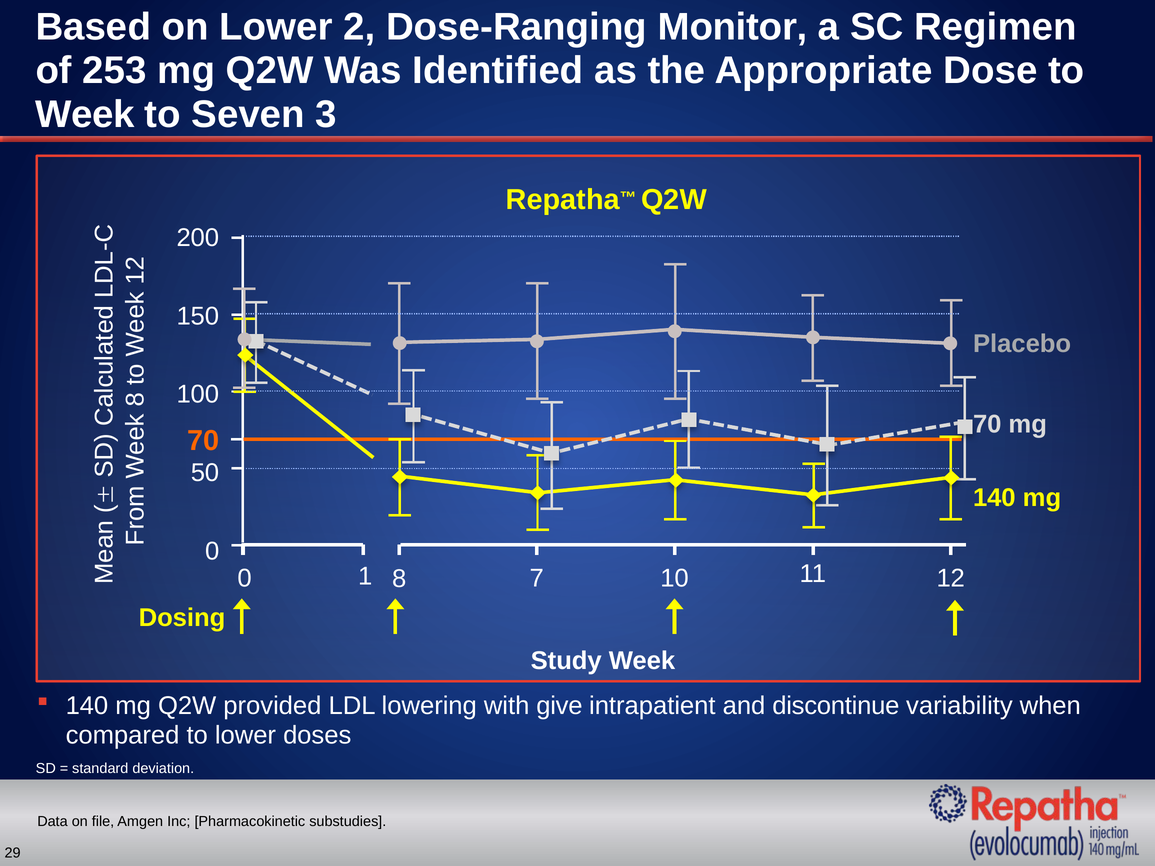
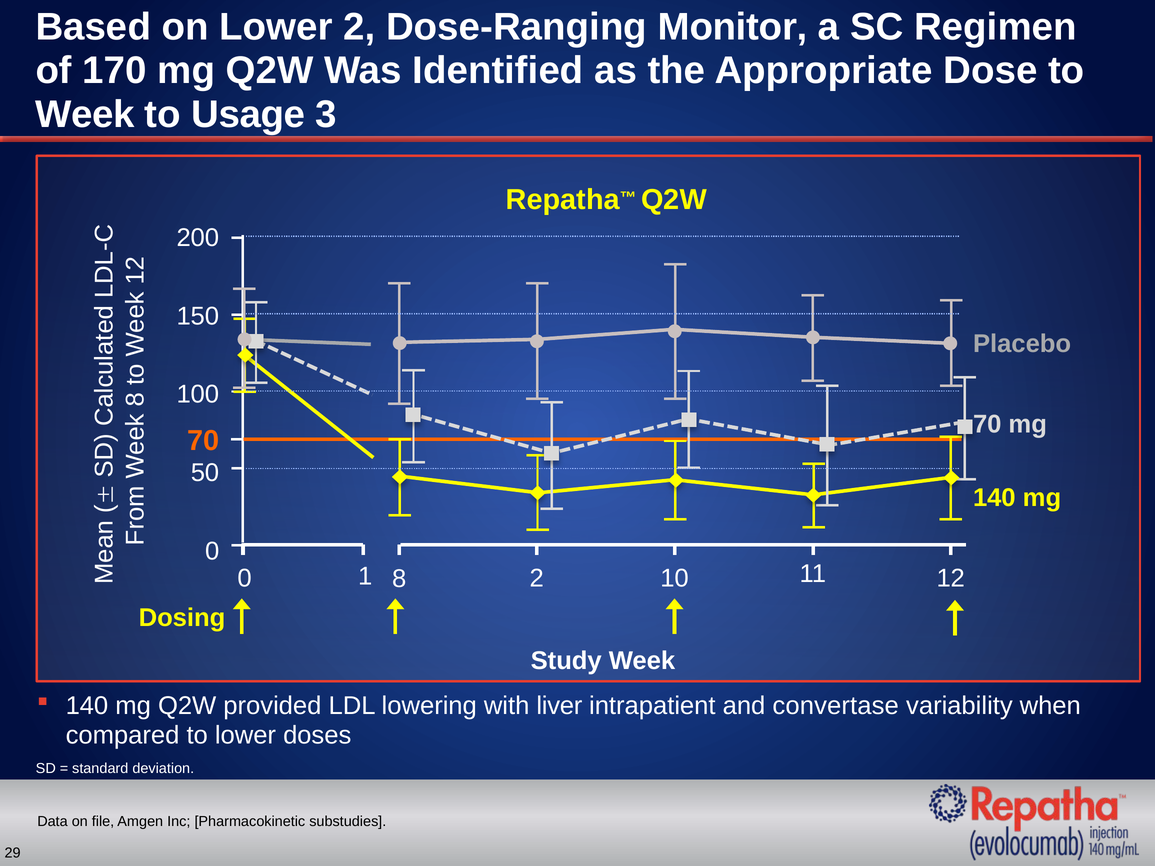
253: 253 -> 170
Seven: Seven -> Usage
0 7: 7 -> 2
give: give -> liver
discontinue: discontinue -> convertase
